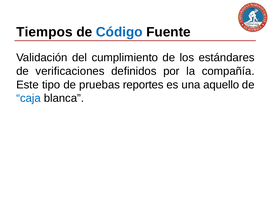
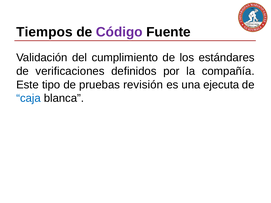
Código colour: blue -> purple
reportes: reportes -> revisión
aquello: aquello -> ejecuta
